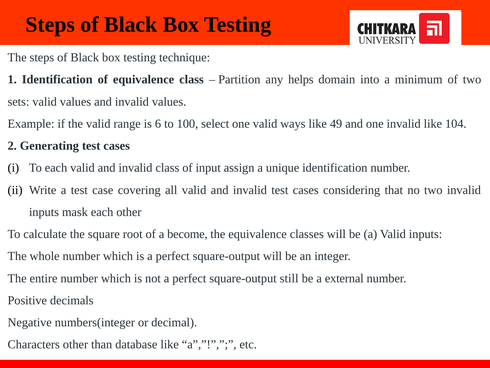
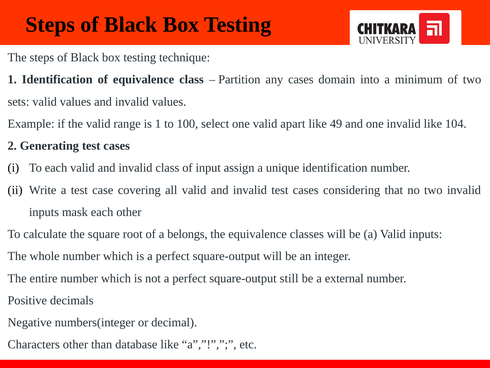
any helps: helps -> cases
is 6: 6 -> 1
ways: ways -> apart
become: become -> belongs
